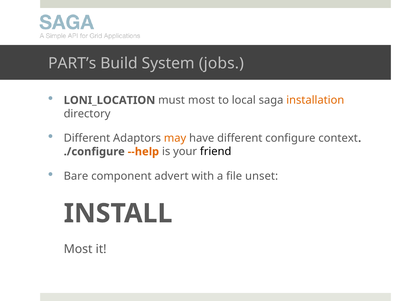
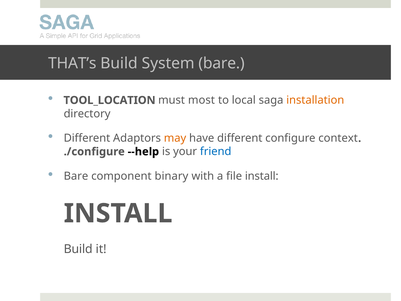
PART’s: PART’s -> THAT’s
System jobs: jobs -> bare
LONI_LOCATION: LONI_LOCATION -> TOOL_LOCATION
--help colour: orange -> black
friend colour: black -> blue
advert: advert -> binary
file unset: unset -> install
Most at (78, 249): Most -> Build
